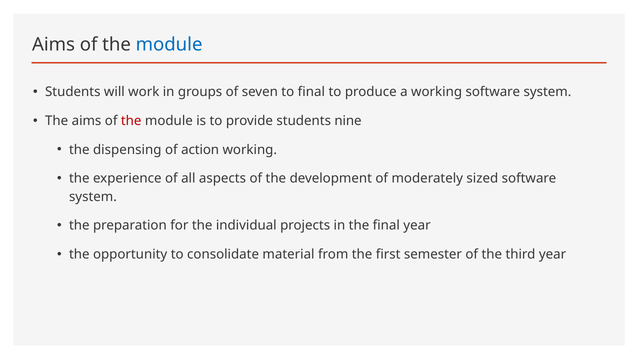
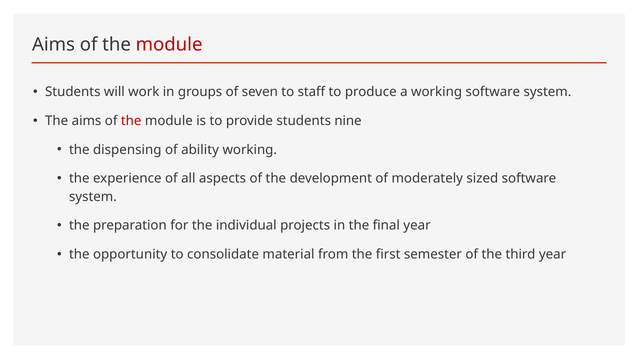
module at (169, 45) colour: blue -> red
to final: final -> staff
action: action -> ability
